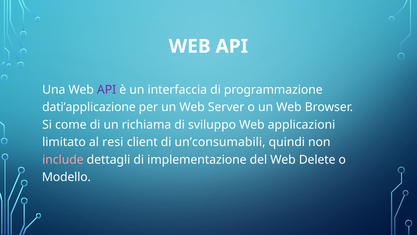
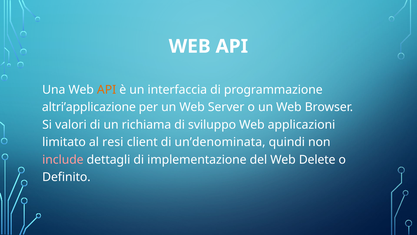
API at (107, 90) colour: purple -> orange
dati’applicazione: dati’applicazione -> altri’applicazione
come: come -> valori
un’consumabili: un’consumabili -> un’denominata
Modello: Modello -> Definito
